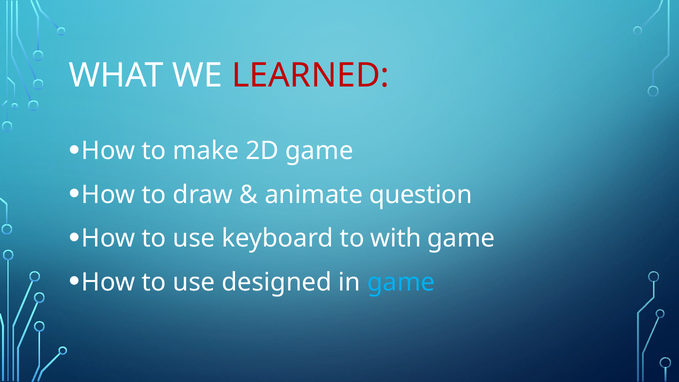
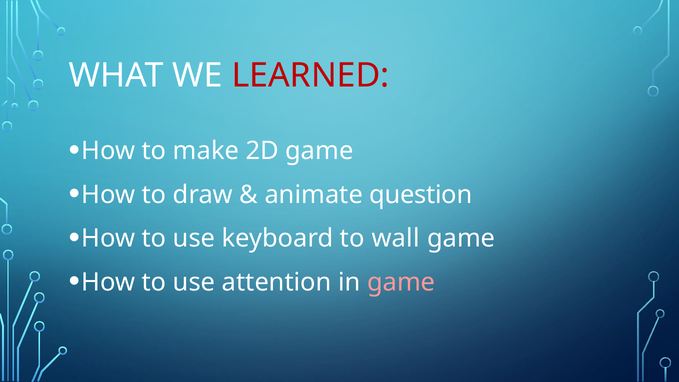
with: with -> wall
designed: designed -> attention
game at (401, 282) colour: light blue -> pink
